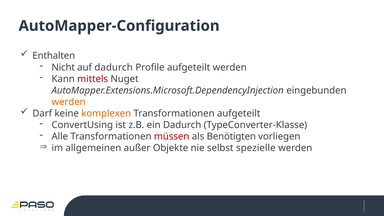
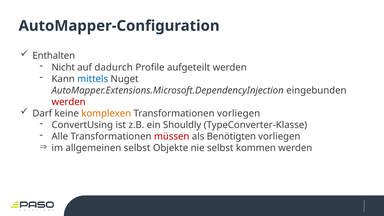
mittels colour: red -> blue
werden at (69, 102) colour: orange -> red
Transformationen aufgeteilt: aufgeteilt -> vorliegen
ein Dadurch: Dadurch -> Shouldly
allgemeinen außer: außer -> selbst
spezielle: spezielle -> kommen
